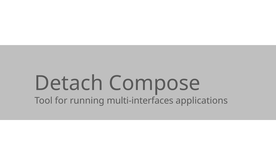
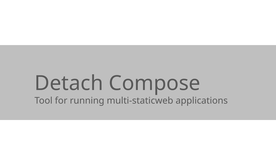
multi-interfaces: multi-interfaces -> multi-staticweb
